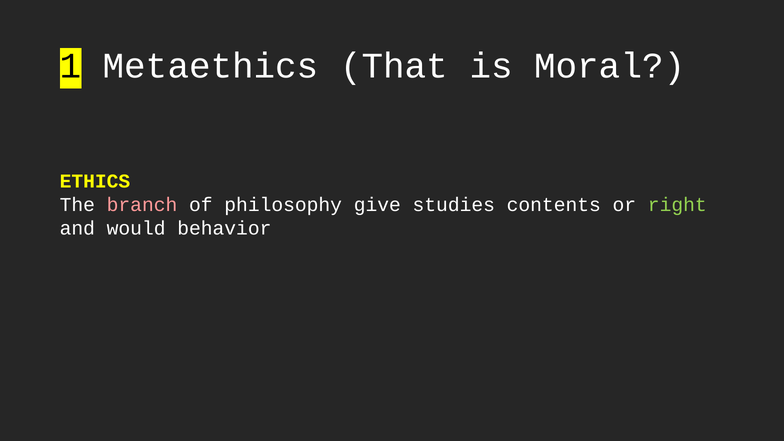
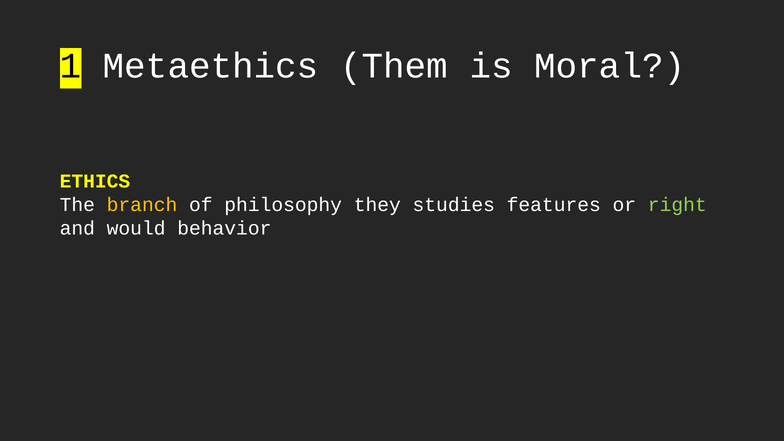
That: That -> Them
branch colour: pink -> yellow
give: give -> they
contents: contents -> features
